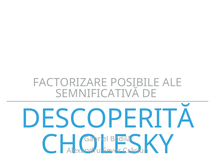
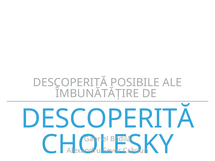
FACTORIZARE at (70, 83): FACTORIZARE -> DESCOPERITĂ
SEMNIFICATIVĂ: SEMNIFICATIVĂ -> ÎMBUNĂTĂȚIRE
